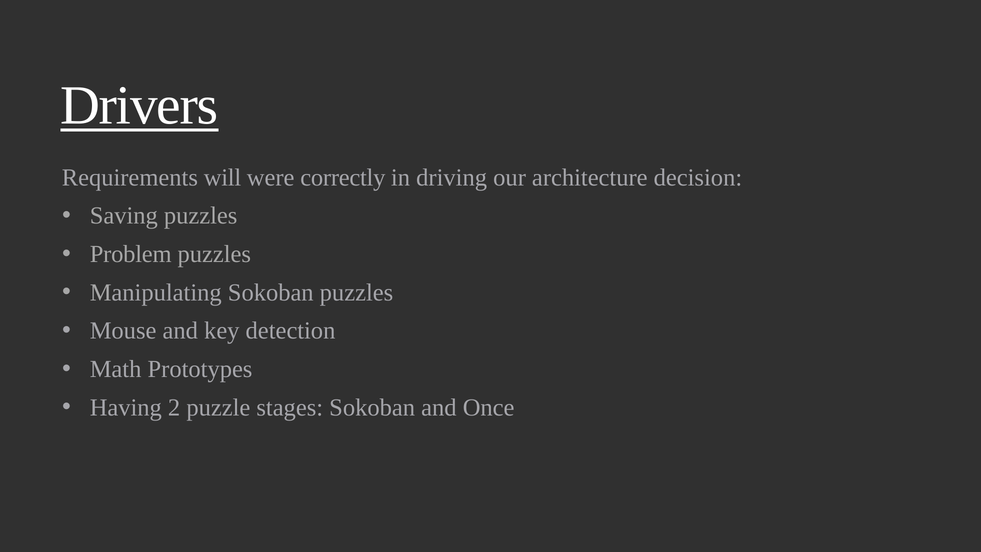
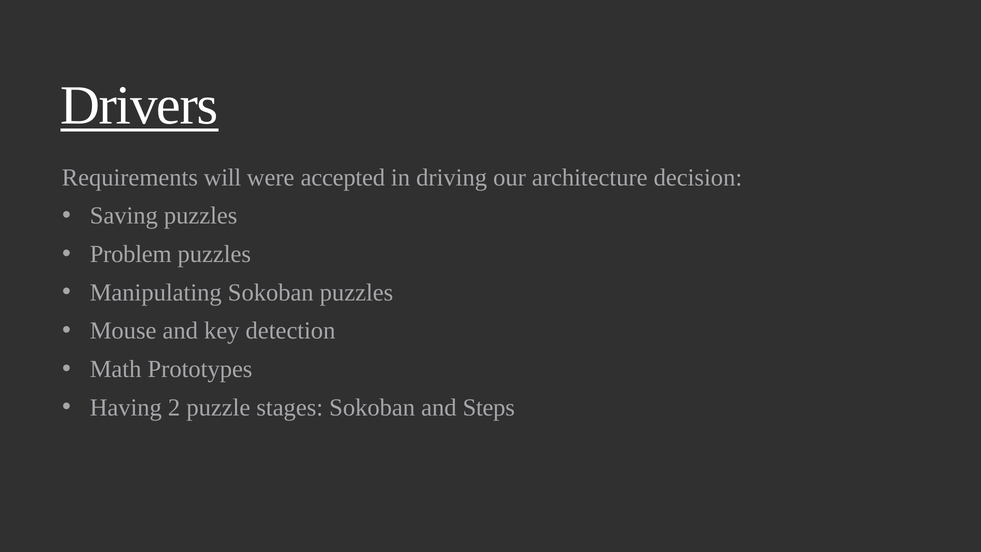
correctly: correctly -> accepted
Once: Once -> Steps
